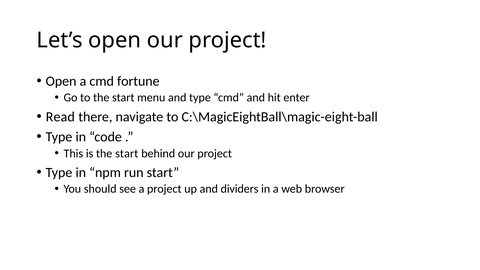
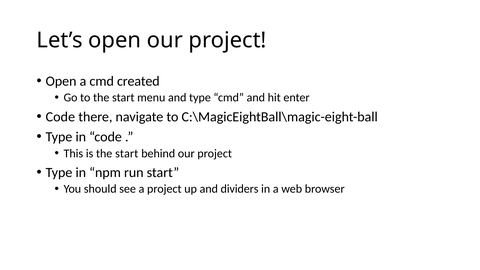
fortune: fortune -> created
Read at (60, 117): Read -> Code
